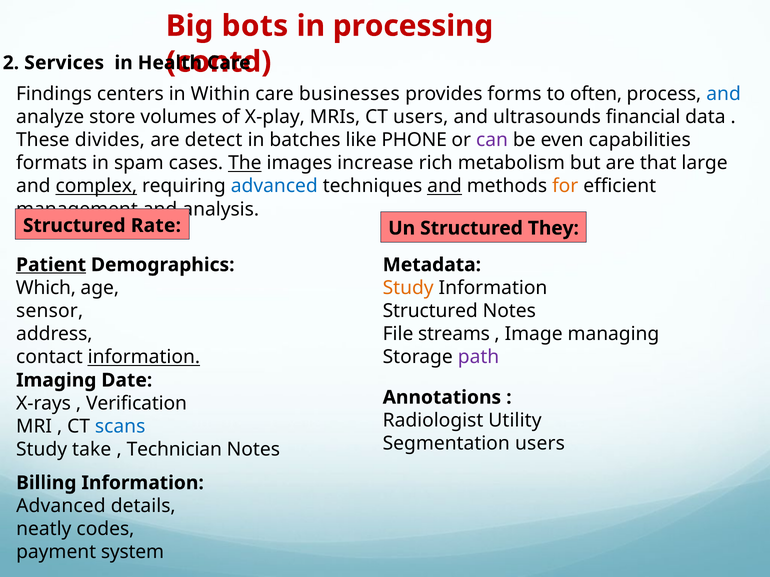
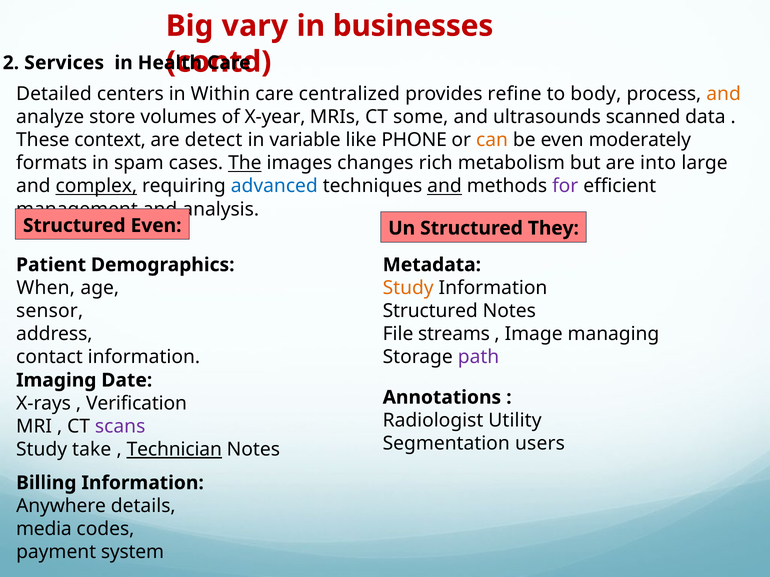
bots: bots -> vary
processing: processing -> businesses
Findings: Findings -> Detailed
businesses: businesses -> centralized
forms: forms -> refine
often: often -> body
and at (724, 94) colour: blue -> orange
X-play: X-play -> X-year
CT users: users -> some
financial: financial -> scanned
divides: divides -> context
batches: batches -> variable
can colour: purple -> orange
capabilities: capabilities -> moderately
increase: increase -> changes
that: that -> into
for colour: orange -> purple
Structured Rate: Rate -> Even
Patient underline: present -> none
Which: Which -> When
information at (144, 357) underline: present -> none
scans colour: blue -> purple
Technician underline: none -> present
Advanced at (61, 506): Advanced -> Anywhere
neatly: neatly -> media
